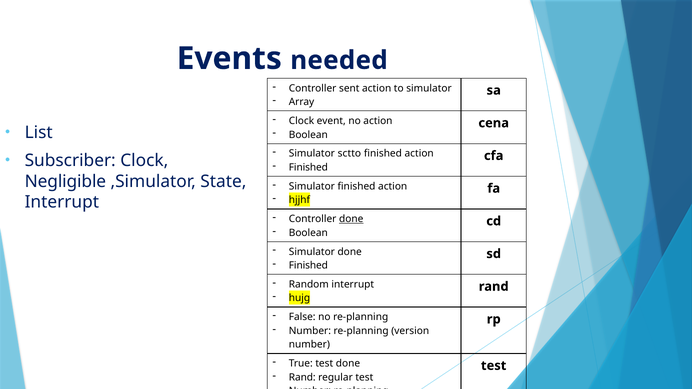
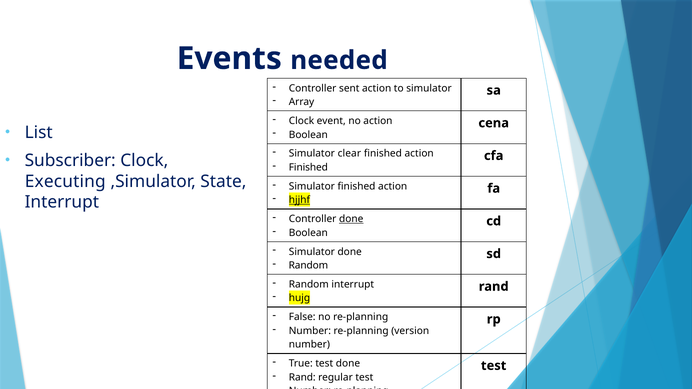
sctto: sctto -> clear
Negligible: Negligible -> Executing
hjjhf underline: none -> present
Finished at (308, 266): Finished -> Random
